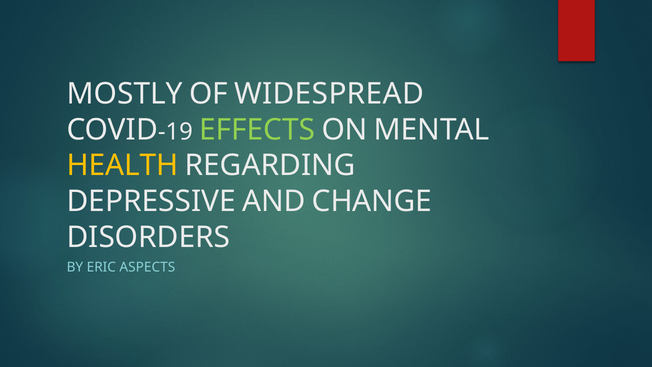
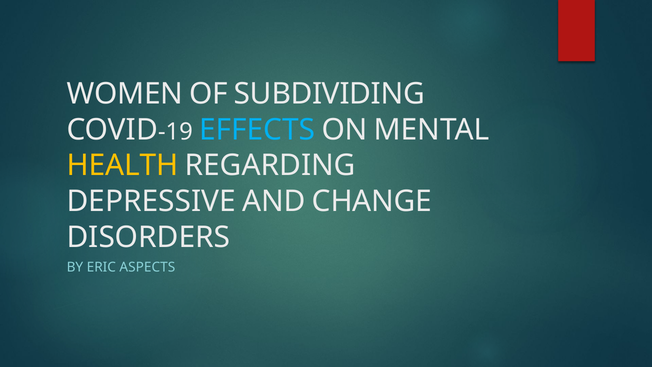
MOSTLY: MOSTLY -> WOMEN
WIDESPREAD: WIDESPREAD -> SUBDIVIDING
EFFECTS colour: light green -> light blue
